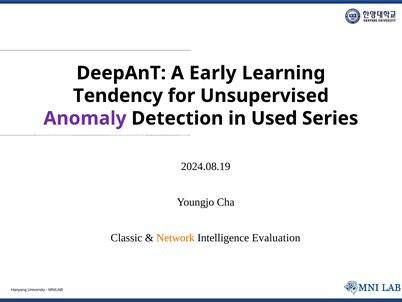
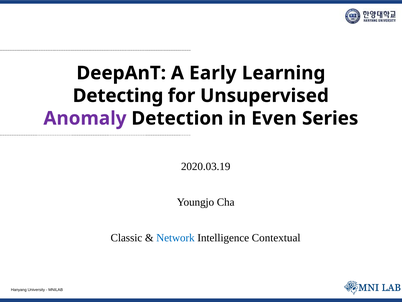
Tendency: Tendency -> Detecting
Used: Used -> Even
2024.08.19: 2024.08.19 -> 2020.03.19
Network colour: orange -> blue
Evaluation: Evaluation -> Contextual
